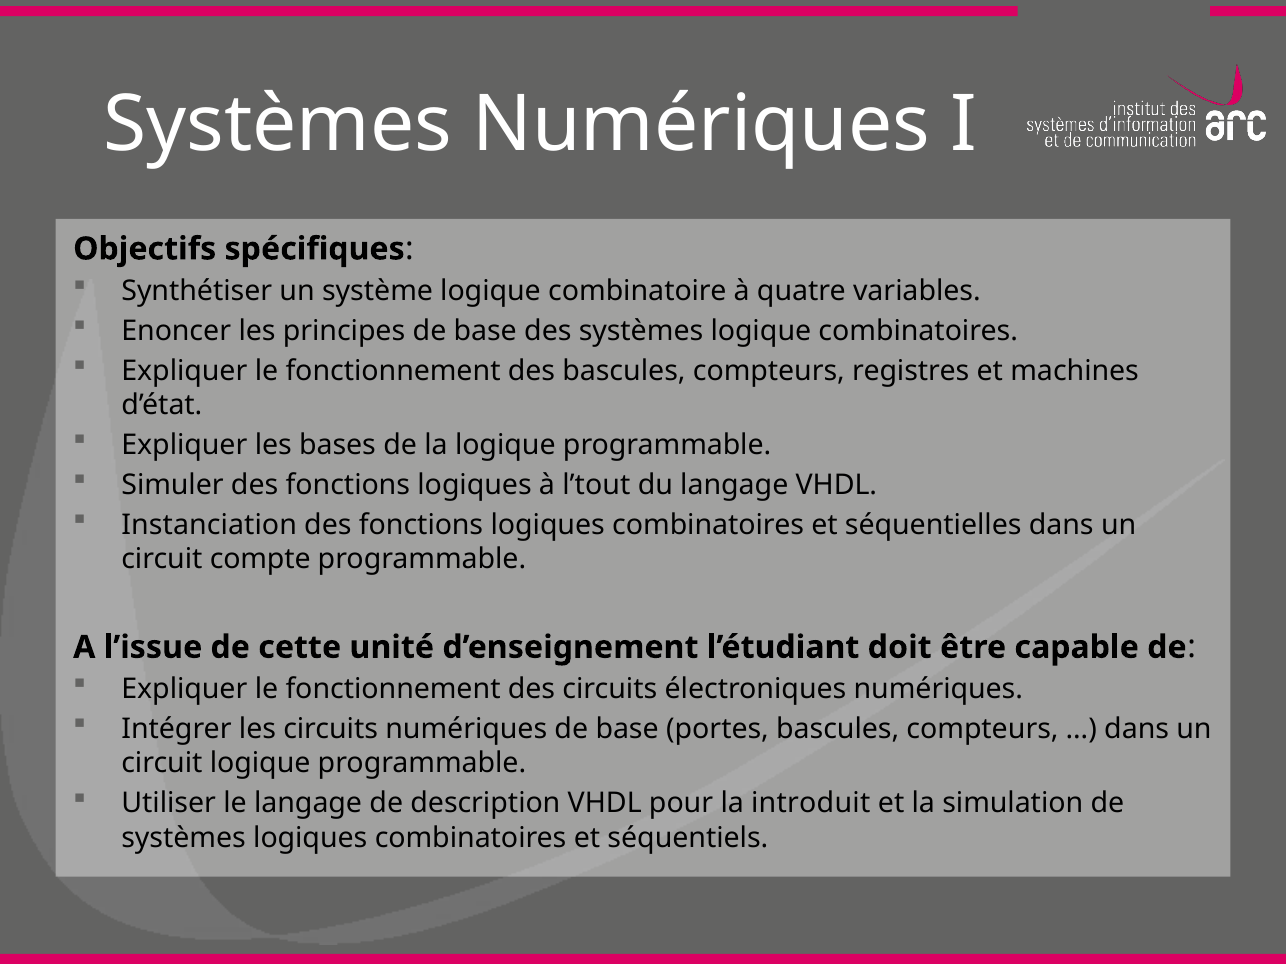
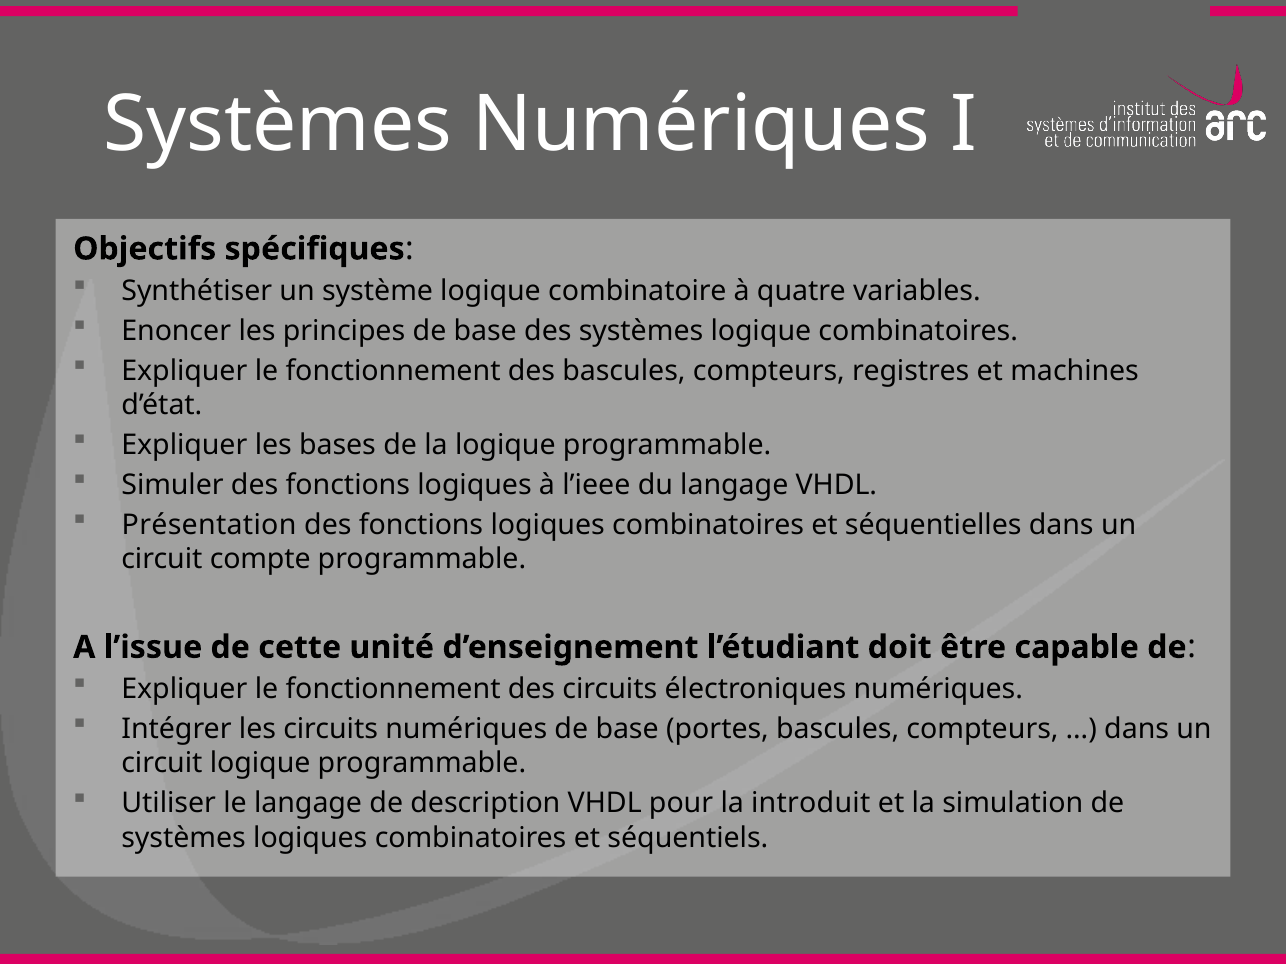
l’tout: l’tout -> l’ieee
Instanciation: Instanciation -> Présentation
